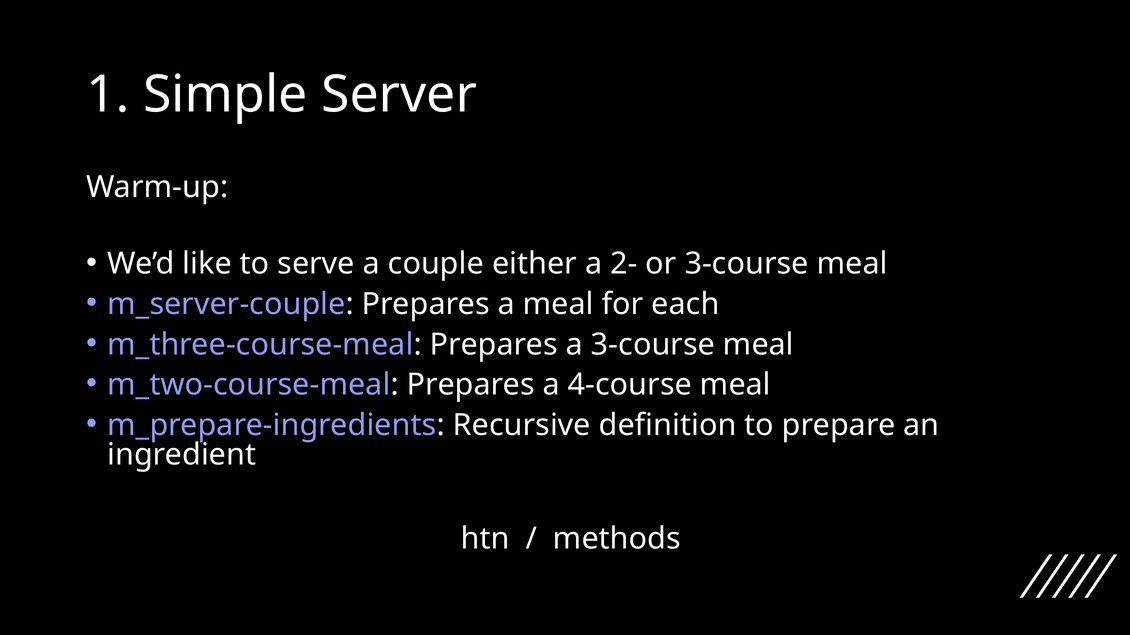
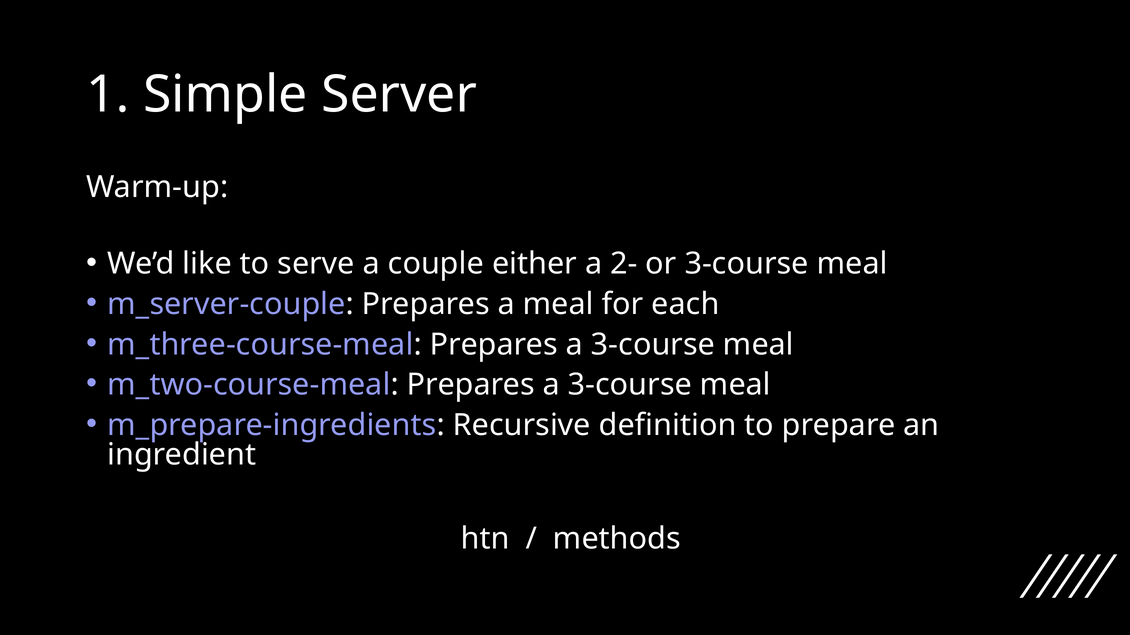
m_two-course-meal Prepares a 4-course: 4-course -> 3-course
